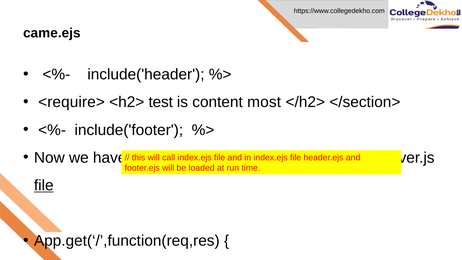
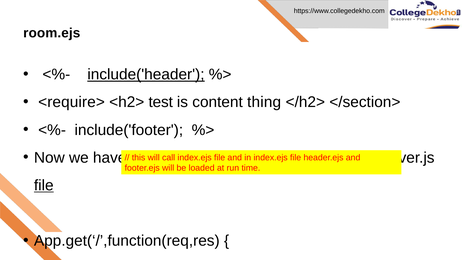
came.ejs: came.ejs -> room.ejs
include('header underline: none -> present
most: most -> thing
